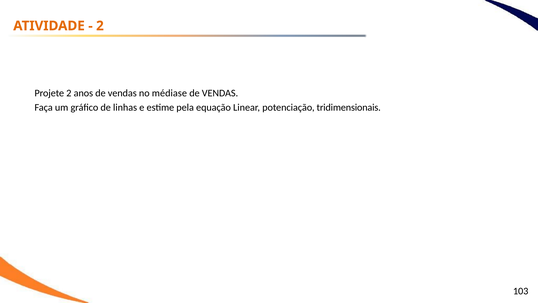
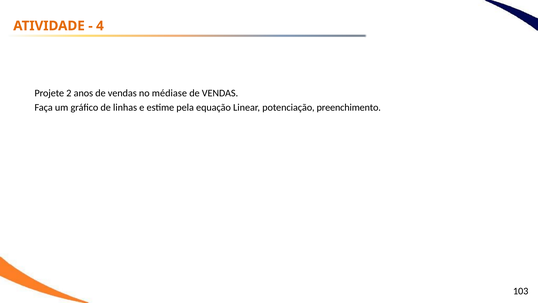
2 at (100, 26): 2 -> 4
tridimensionais: tridimensionais -> preenchimento
